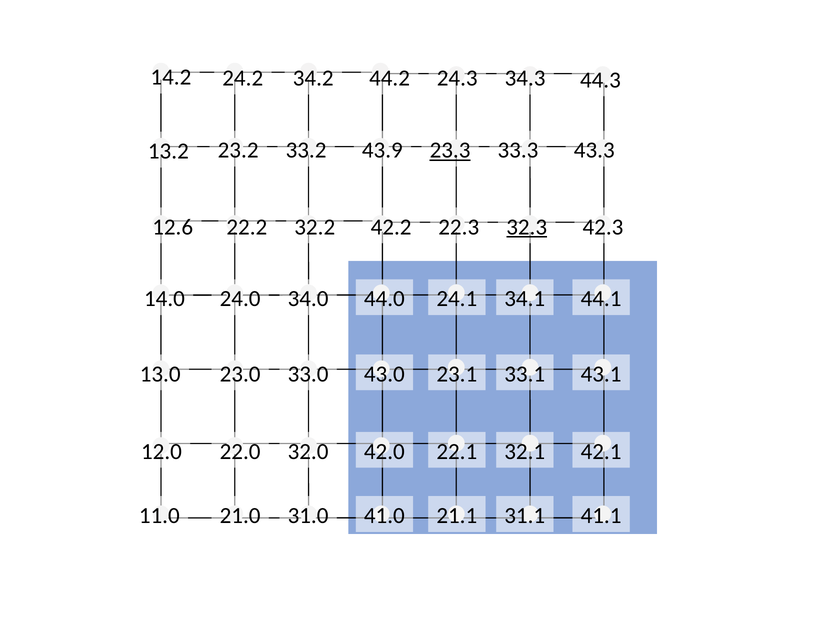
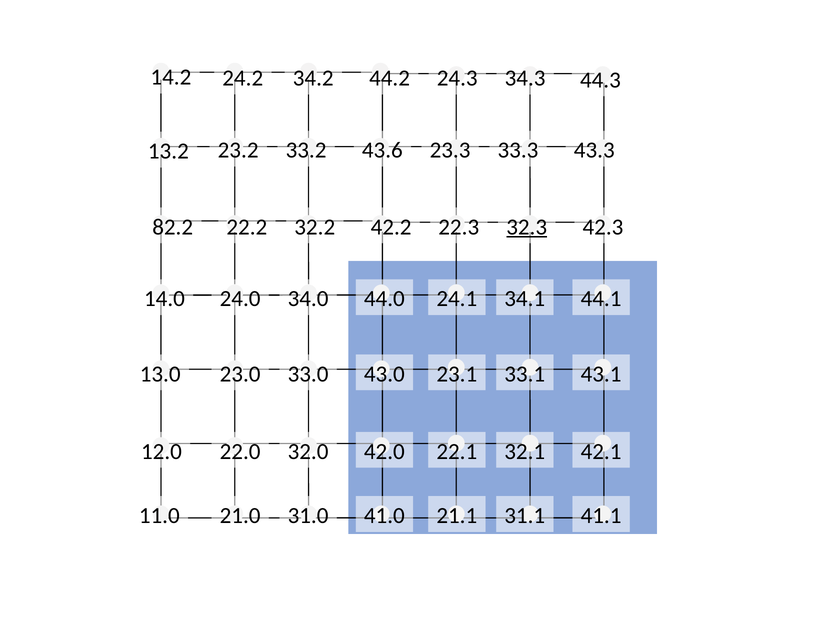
23.3 underline: present -> none
43.9: 43.9 -> 43.6
12.6: 12.6 -> 82.2
